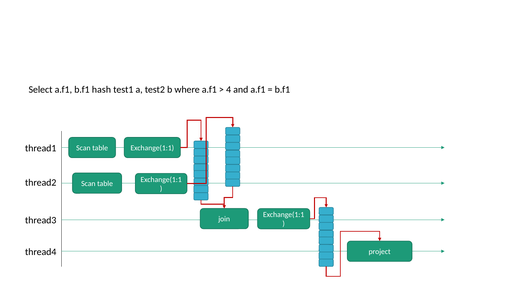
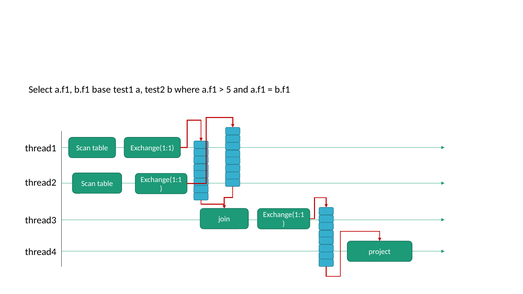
hash: hash -> base
4: 4 -> 5
